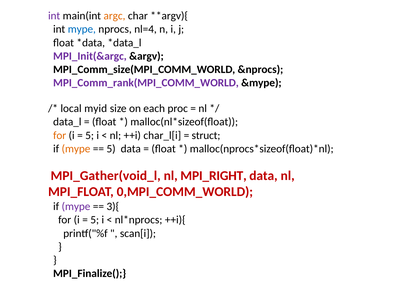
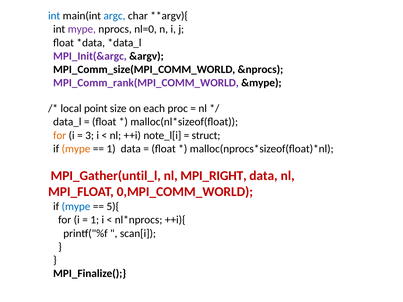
int at (54, 16) colour: purple -> blue
argc colour: orange -> blue
mype at (82, 29) colour: blue -> purple
nl=4: nl=4 -> nl=0
myid: myid -> point
5 at (90, 135): 5 -> 3
char_l[i: char_l[i -> note_l[i
5 at (111, 149): 5 -> 1
MPI_Gather(void_l: MPI_Gather(void_l -> MPI_Gather(until_l
mype at (76, 207) colour: purple -> blue
3){: 3){ -> 5){
5 at (95, 220): 5 -> 1
